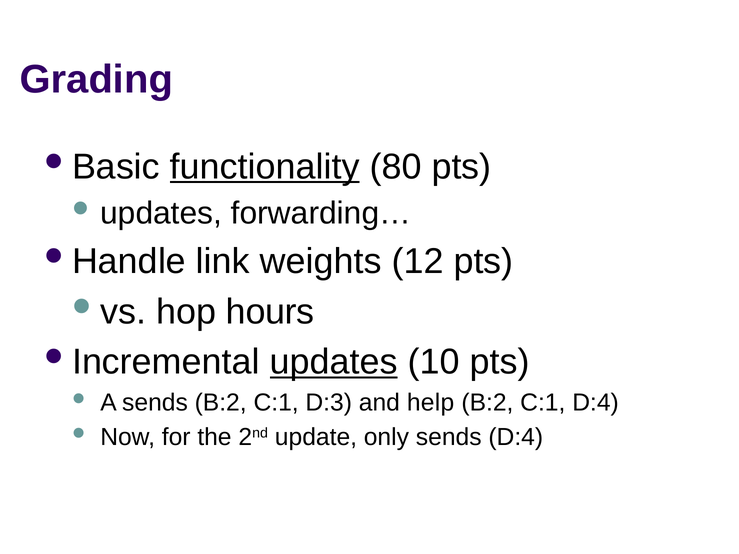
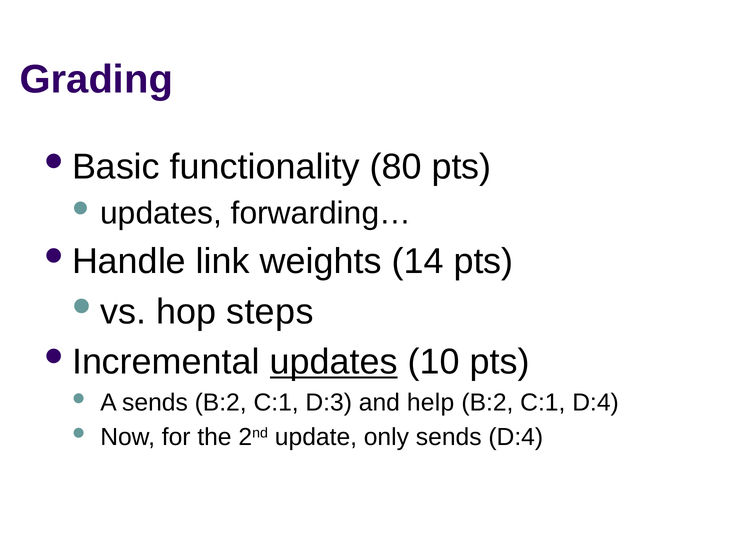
functionality underline: present -> none
12: 12 -> 14
hours: hours -> steps
